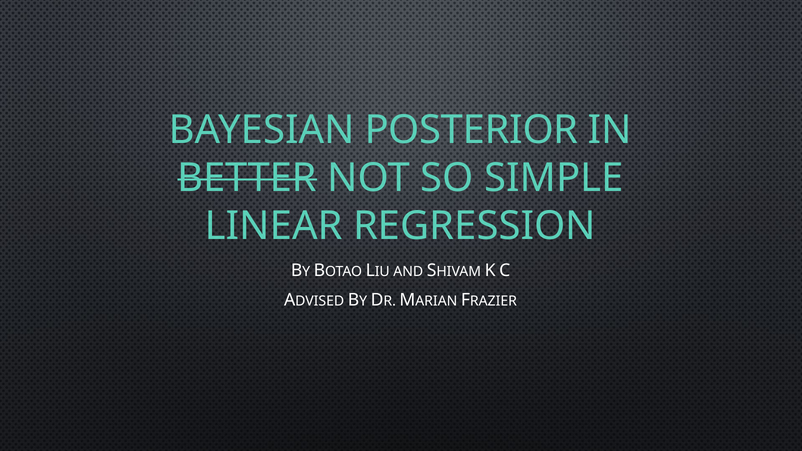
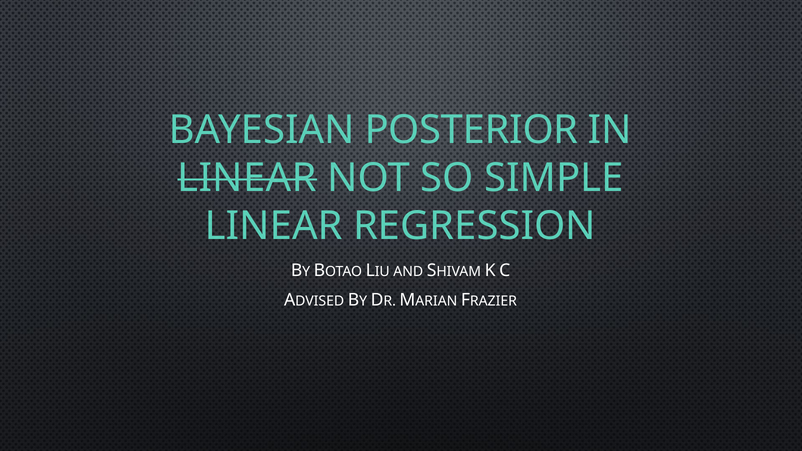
BETTER at (247, 178): BETTER -> LINEAR
